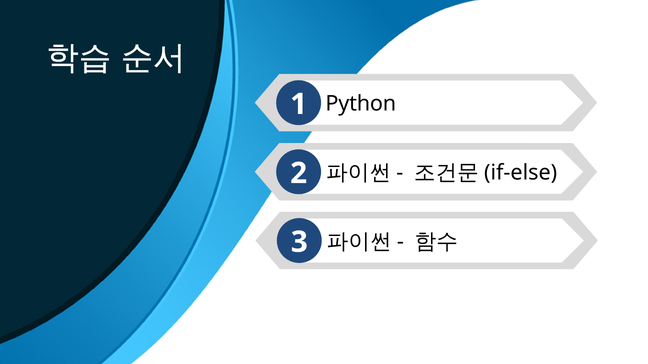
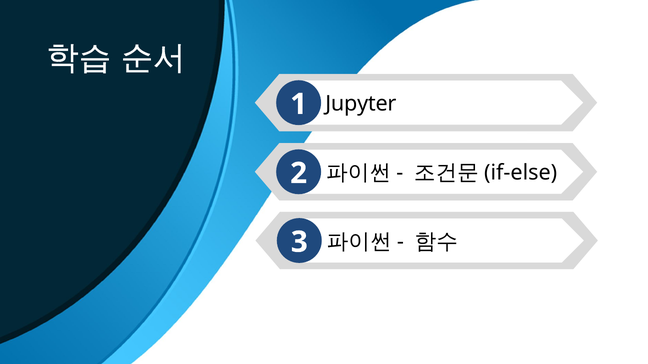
Python: Python -> Jupyter
